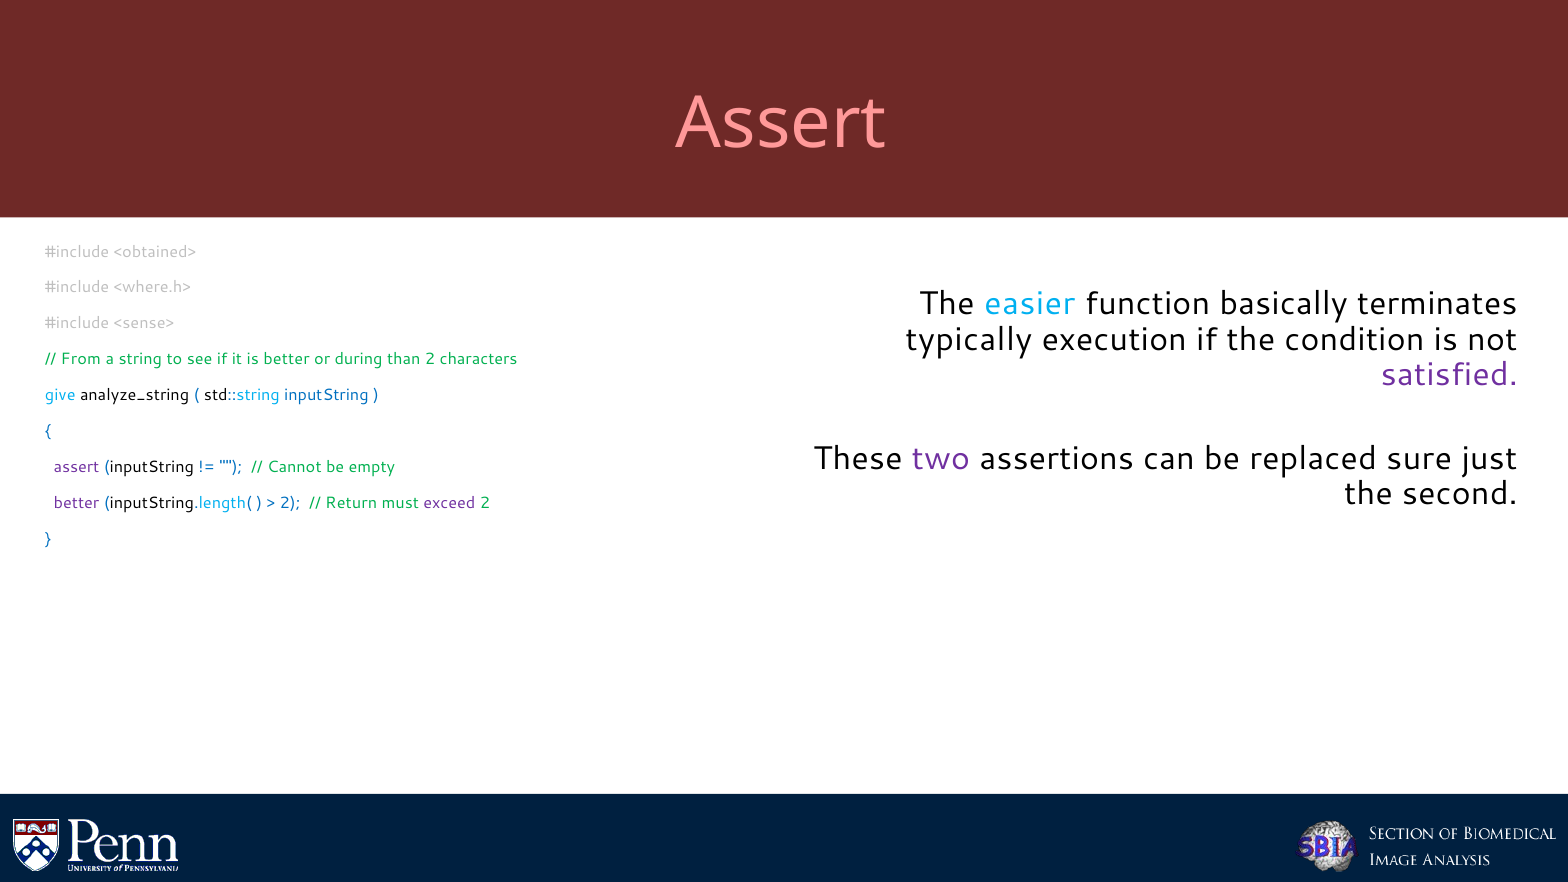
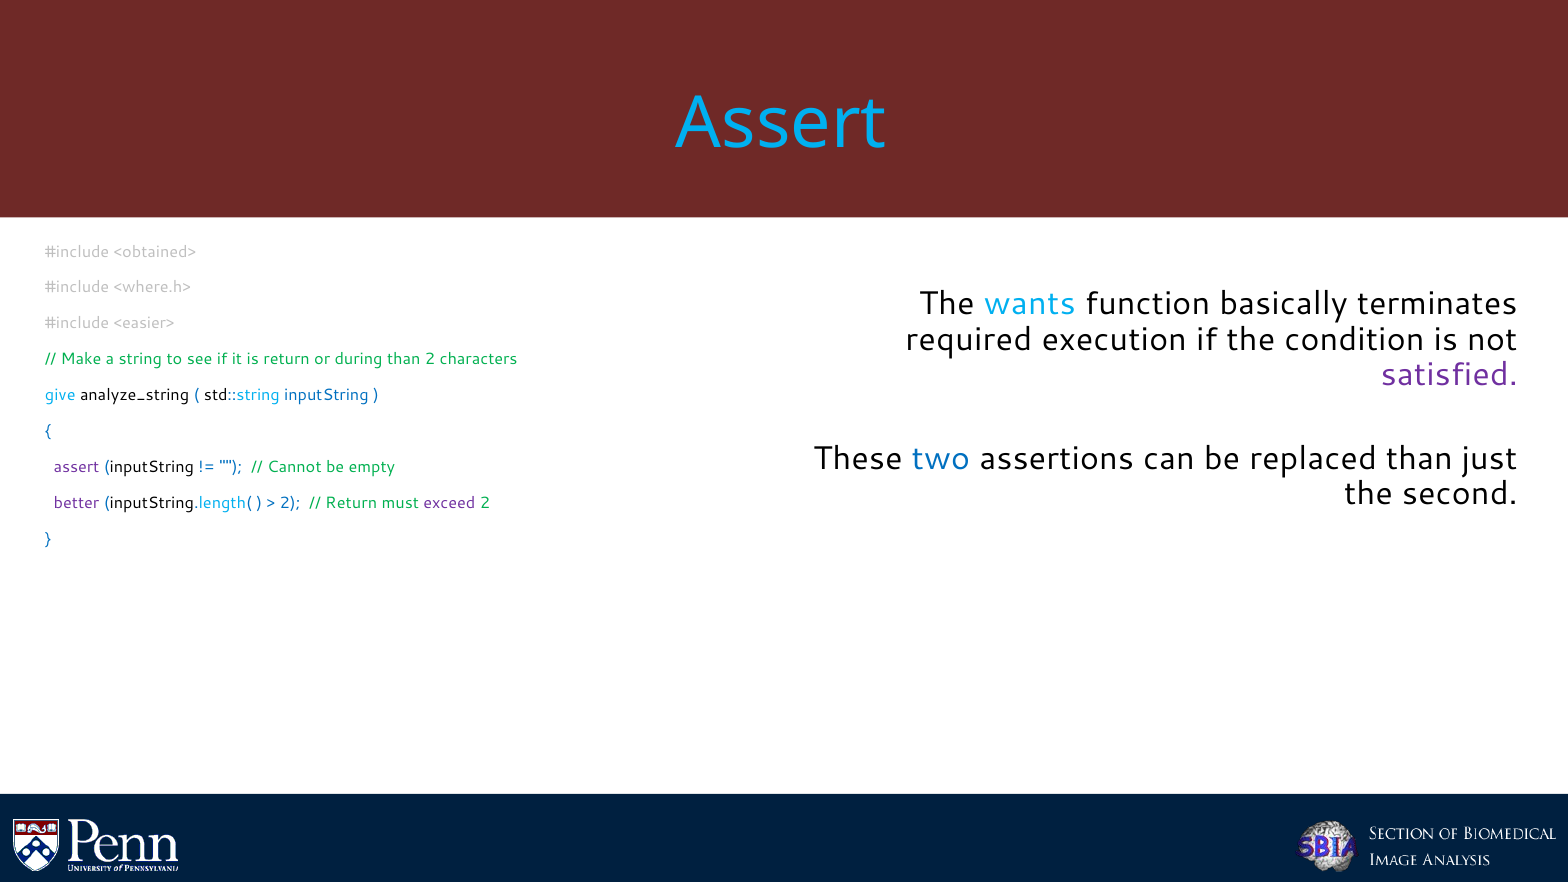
Assert at (781, 124) colour: pink -> light blue
easier: easier -> wants
<sense>: <sense> -> <easier>
typically: typically -> required
From: From -> Make
is better: better -> return
two colour: purple -> blue
replaced sure: sure -> than
